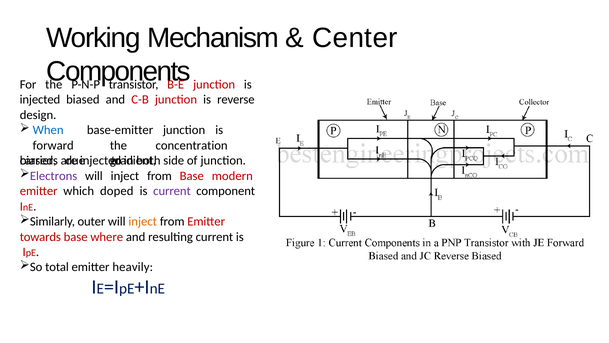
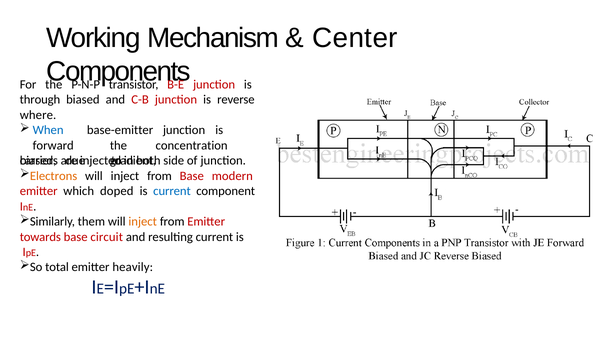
injected at (40, 99): injected -> through
design: design -> where
Electrons colour: purple -> orange
current at (172, 191) colour: purple -> blue
outer: outer -> them
where: where -> circuit
